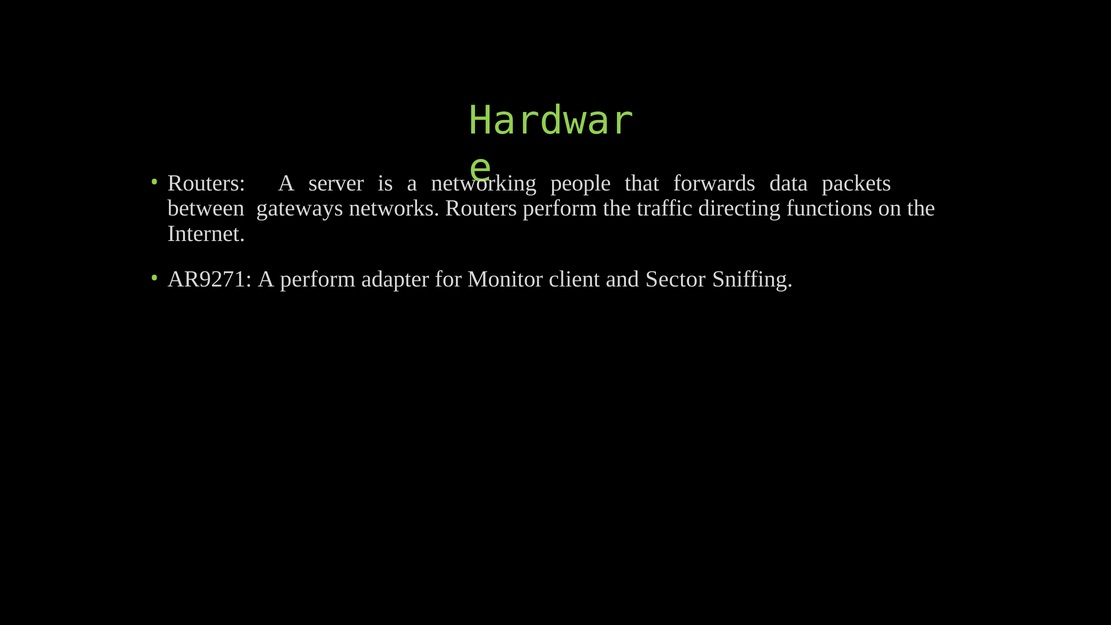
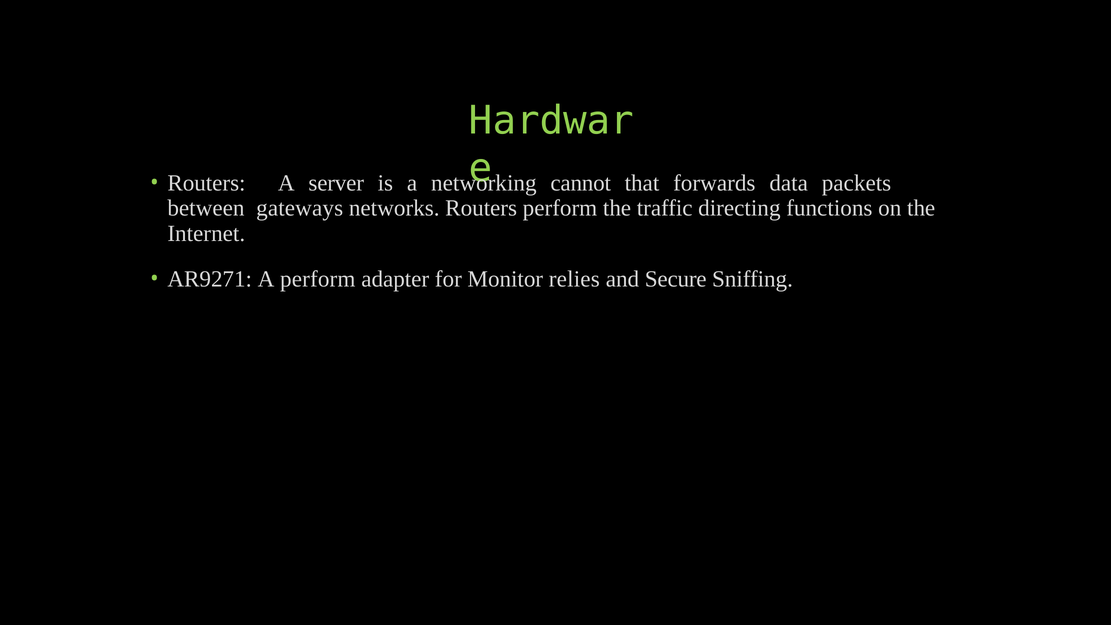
people: people -> cannot
client: client -> relies
Sector: Sector -> Secure
